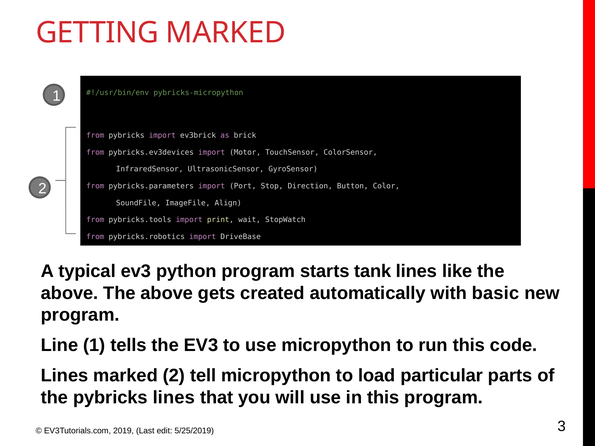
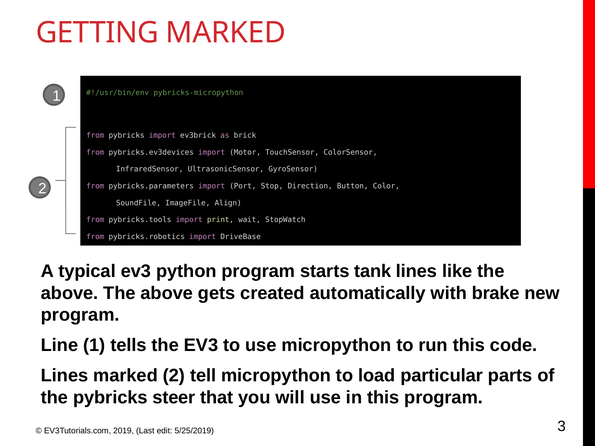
basic: basic -> brake
pybricks lines: lines -> steer
